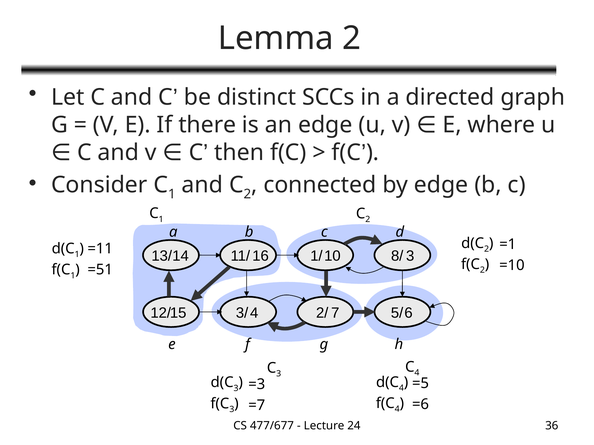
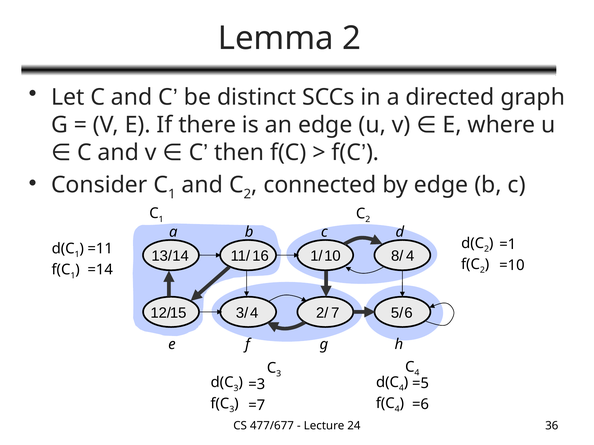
13/ 3: 3 -> 4
=51: =51 -> =14
